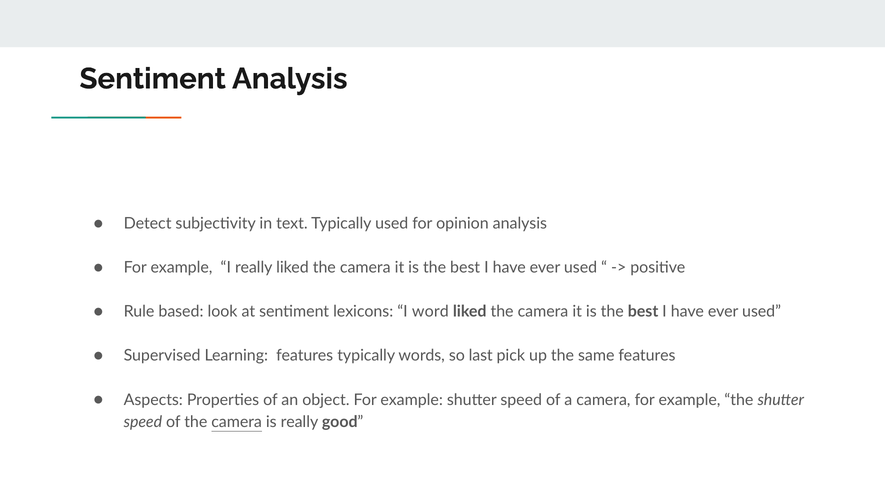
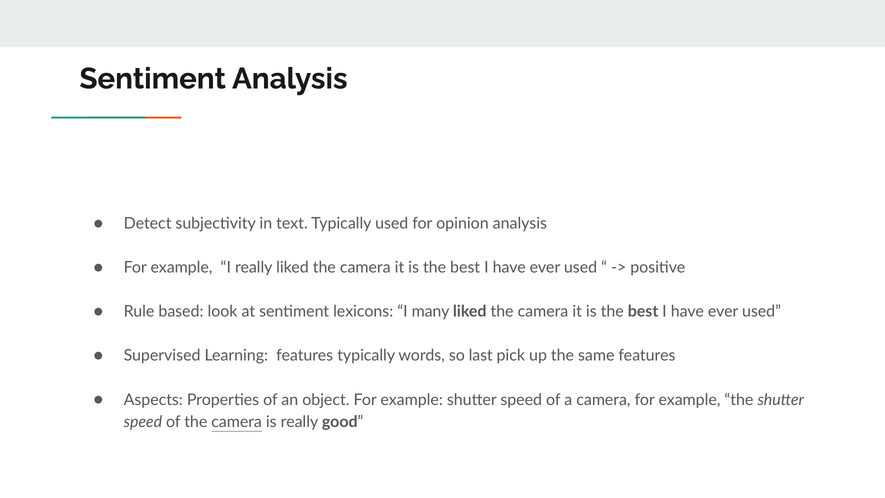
word: word -> many
